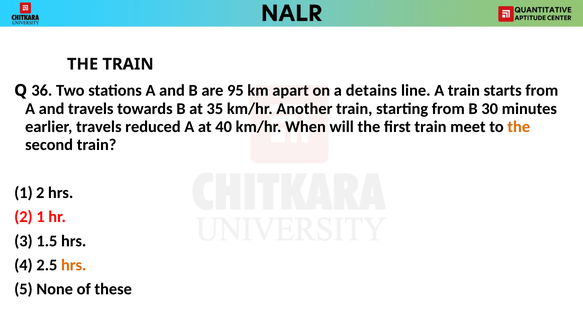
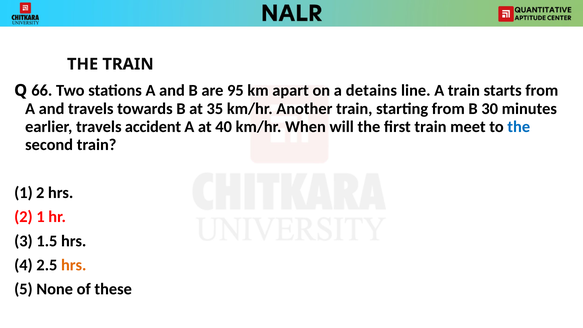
36: 36 -> 66
reduced: reduced -> accident
the at (519, 127) colour: orange -> blue
